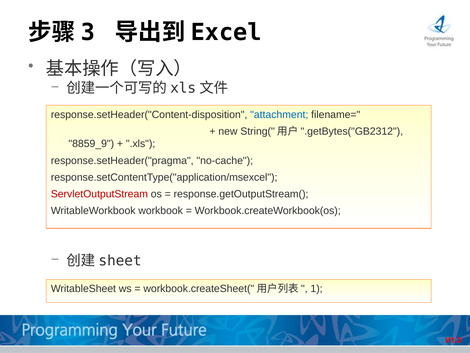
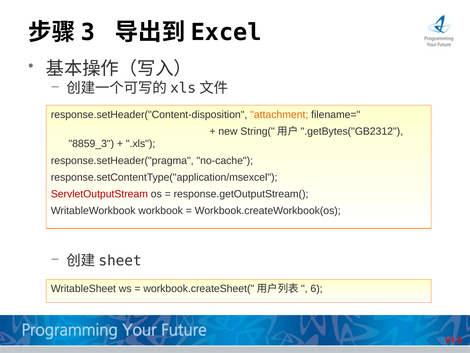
attachment colour: blue -> orange
8859_9: 8859_9 -> 8859_3
1: 1 -> 6
